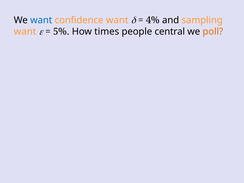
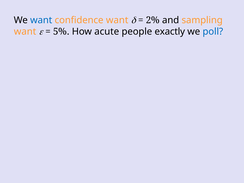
4%: 4% -> 2%
times: times -> acute
central: central -> exactly
poll colour: orange -> blue
